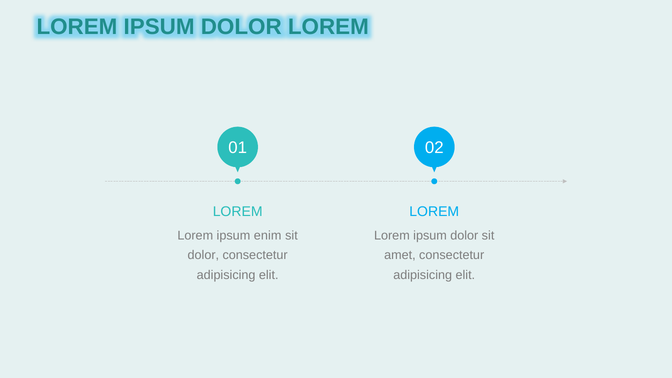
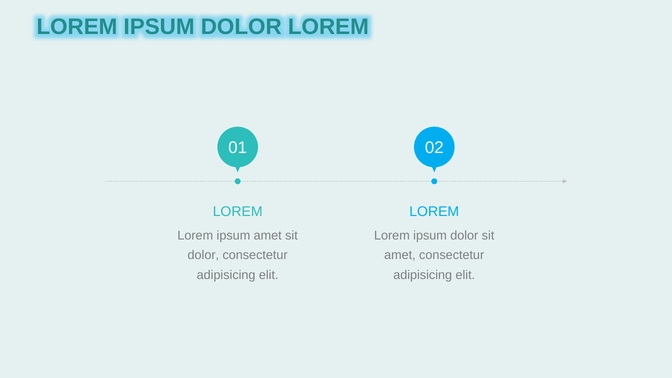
ipsum enim: enim -> amet
